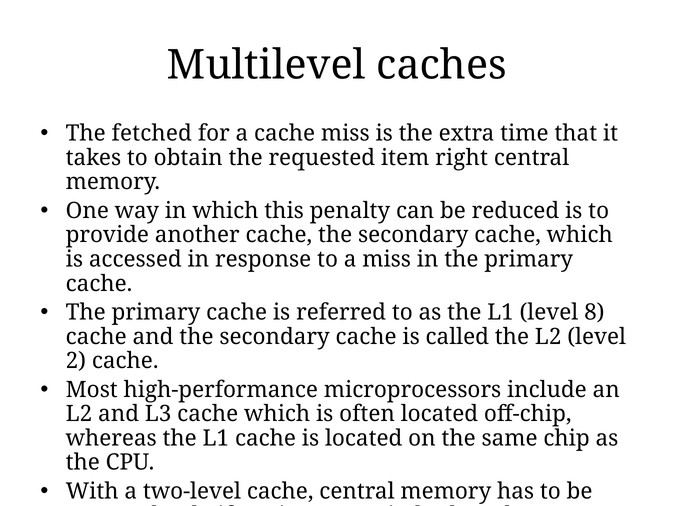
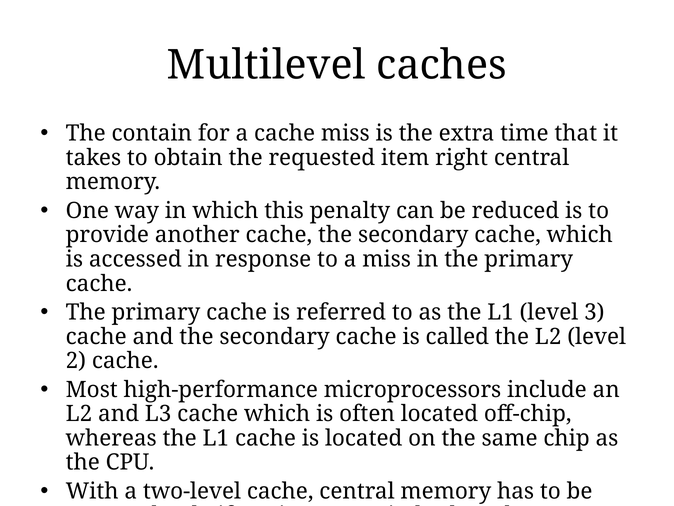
fetched: fetched -> contain
8: 8 -> 3
